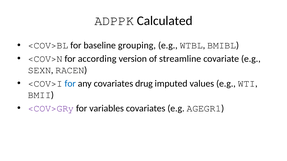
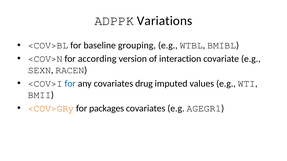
Calculated: Calculated -> Variations
streamline: streamline -> interaction
<COV>GRy colour: purple -> orange
variables: variables -> packages
